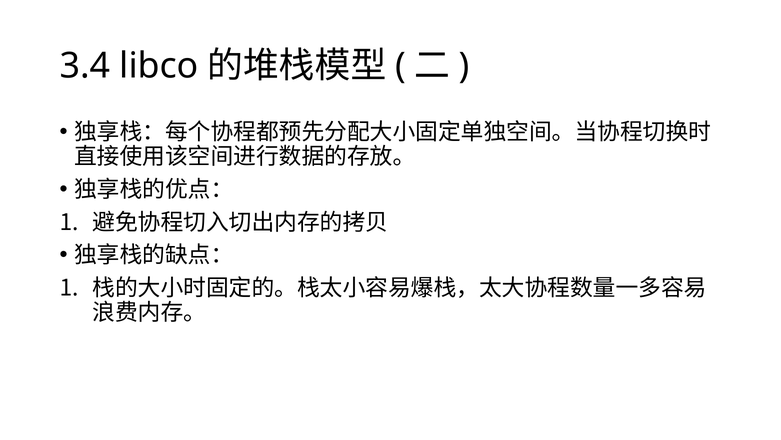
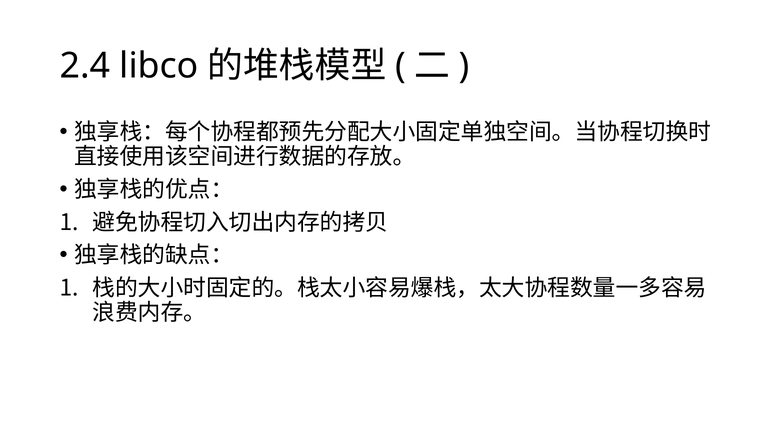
3.4: 3.4 -> 2.4
